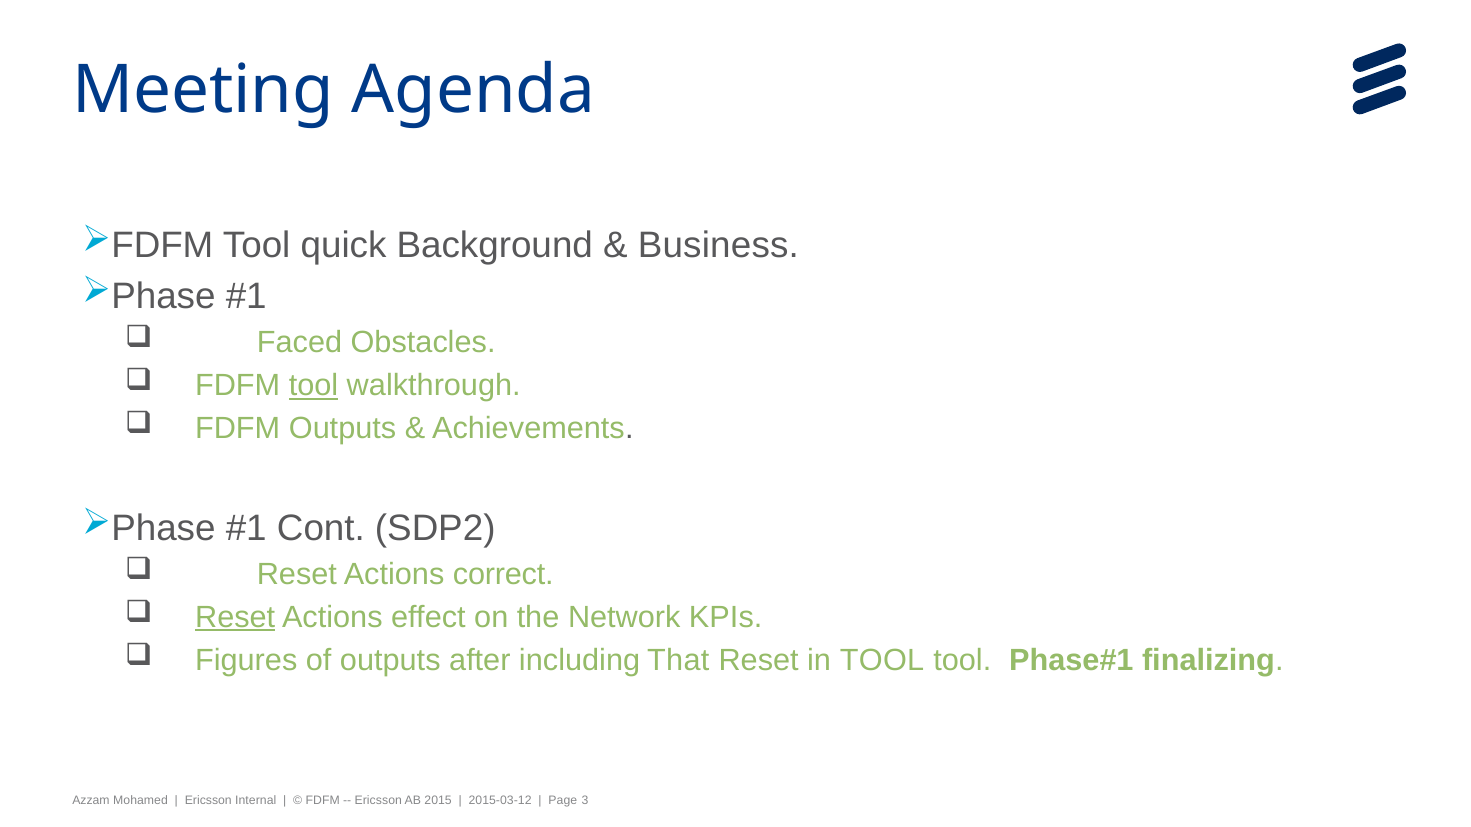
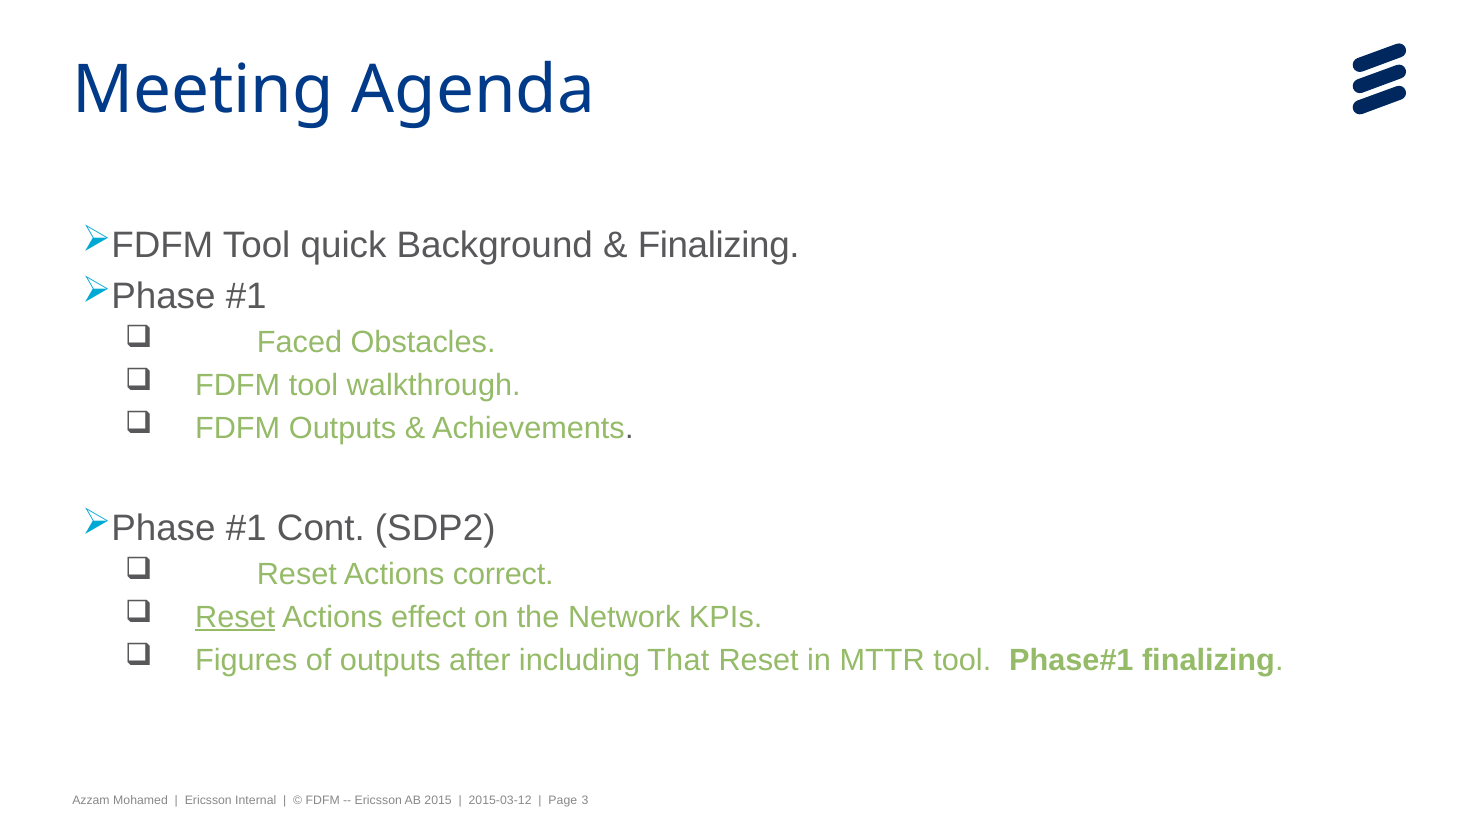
Business at (718, 245): Business -> Finalizing
tool at (314, 386) underline: present -> none
in TOOL: TOOL -> MTTR
